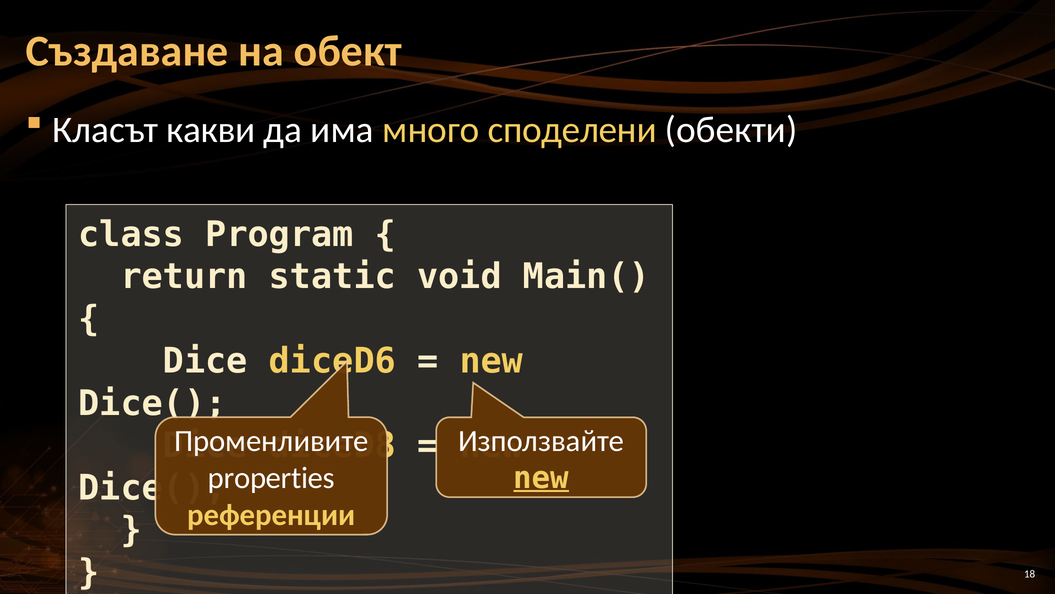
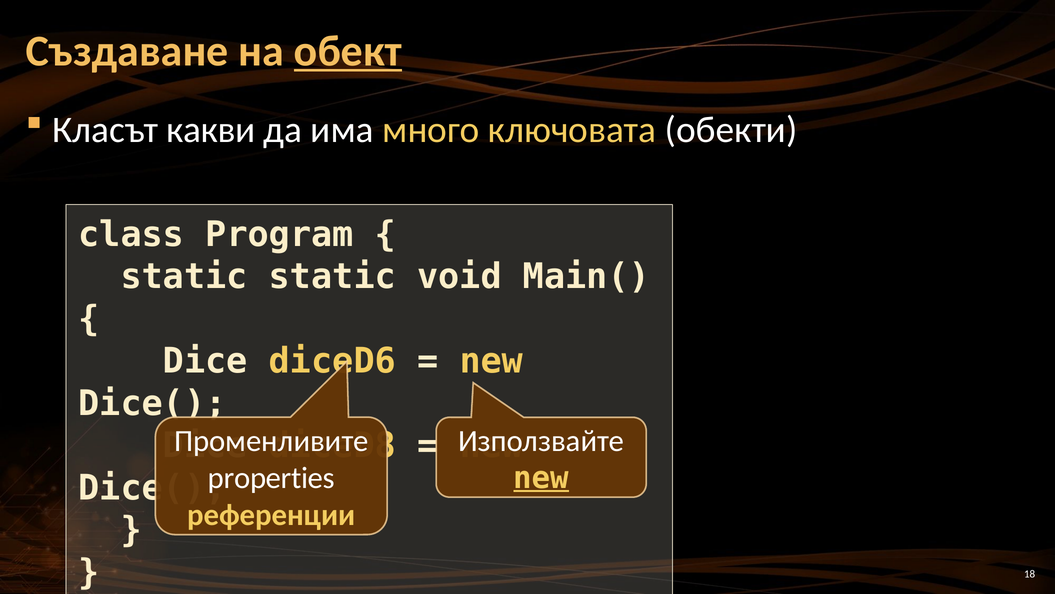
обект underline: none -> present
споделени: споделени -> ключовата
return at (184, 276): return -> static
